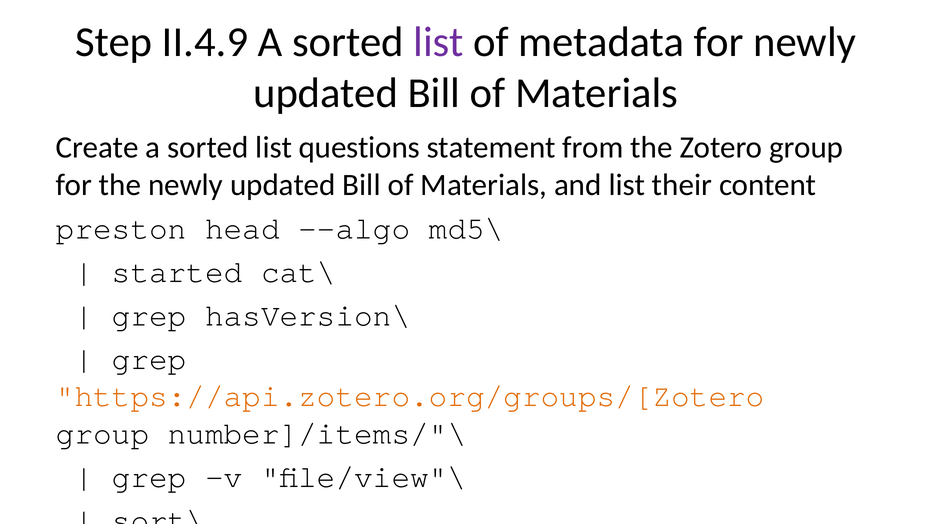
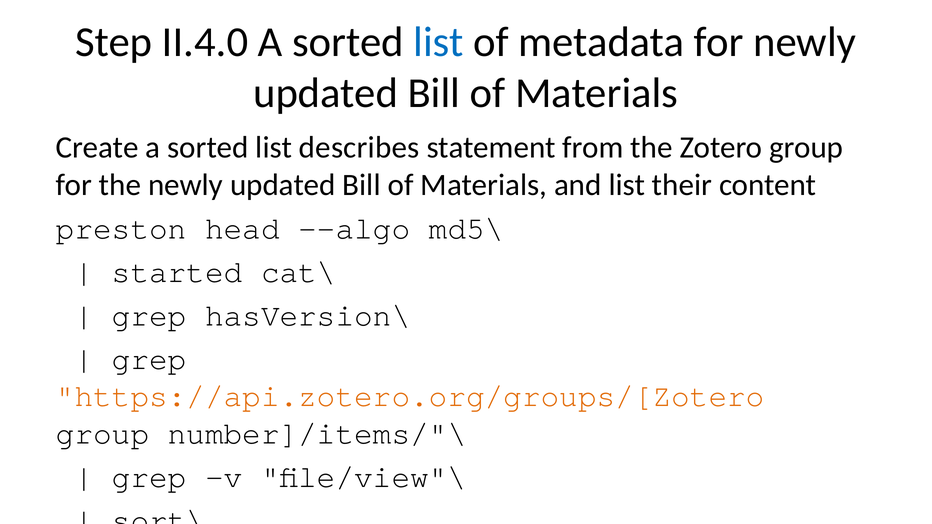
II.4.9: II.4.9 -> II.4.0
list at (438, 42) colour: purple -> blue
questions: questions -> describes
